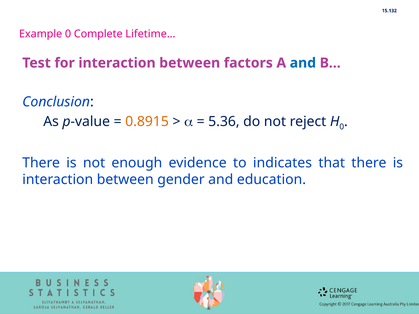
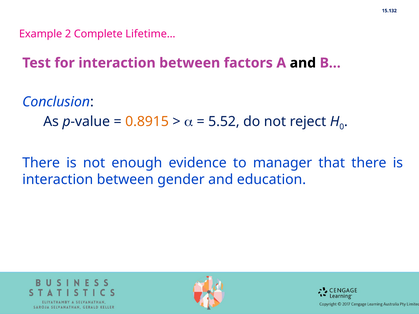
Example 0: 0 -> 2
and at (303, 63) colour: blue -> black
5.36: 5.36 -> 5.52
indicates: indicates -> manager
